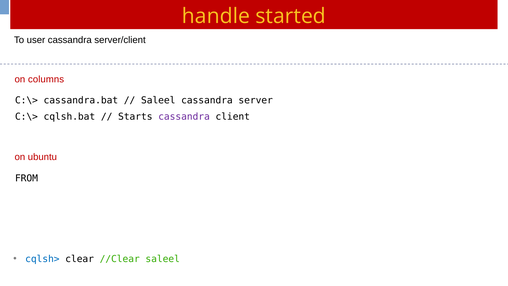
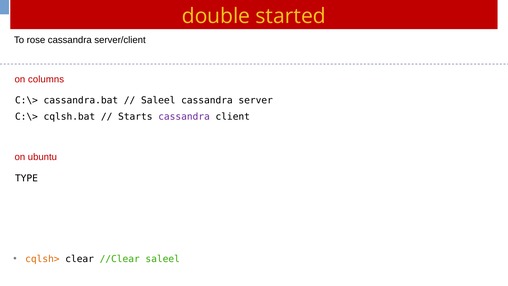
handle: handle -> double
user: user -> rose
FROM: FROM -> TYPE
cqlsh> colour: blue -> orange
